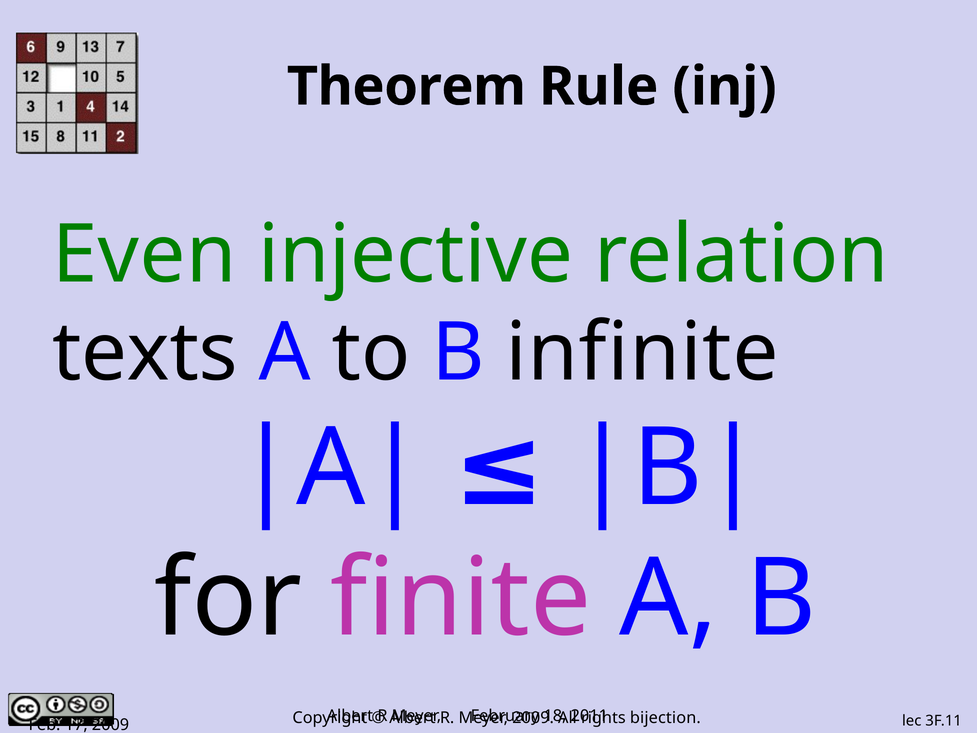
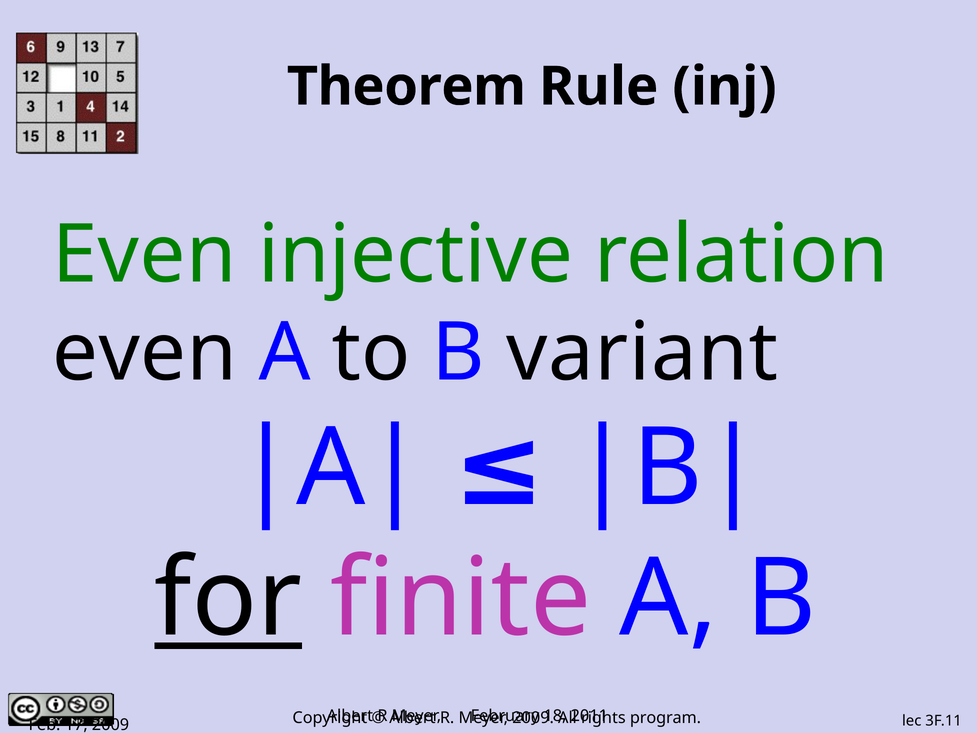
texts at (145, 353): texts -> even
infinite: infinite -> variant
for underline: none -> present
bijection: bijection -> program
